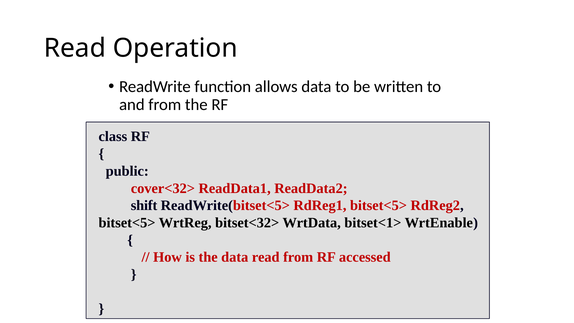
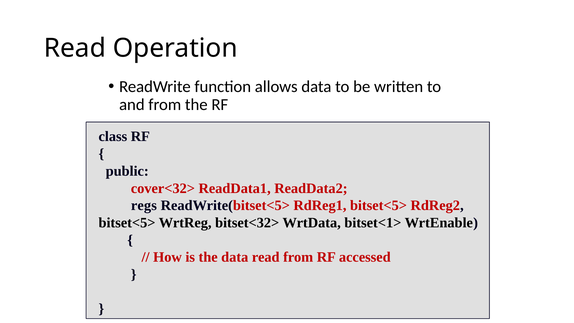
shift: shift -> regs
